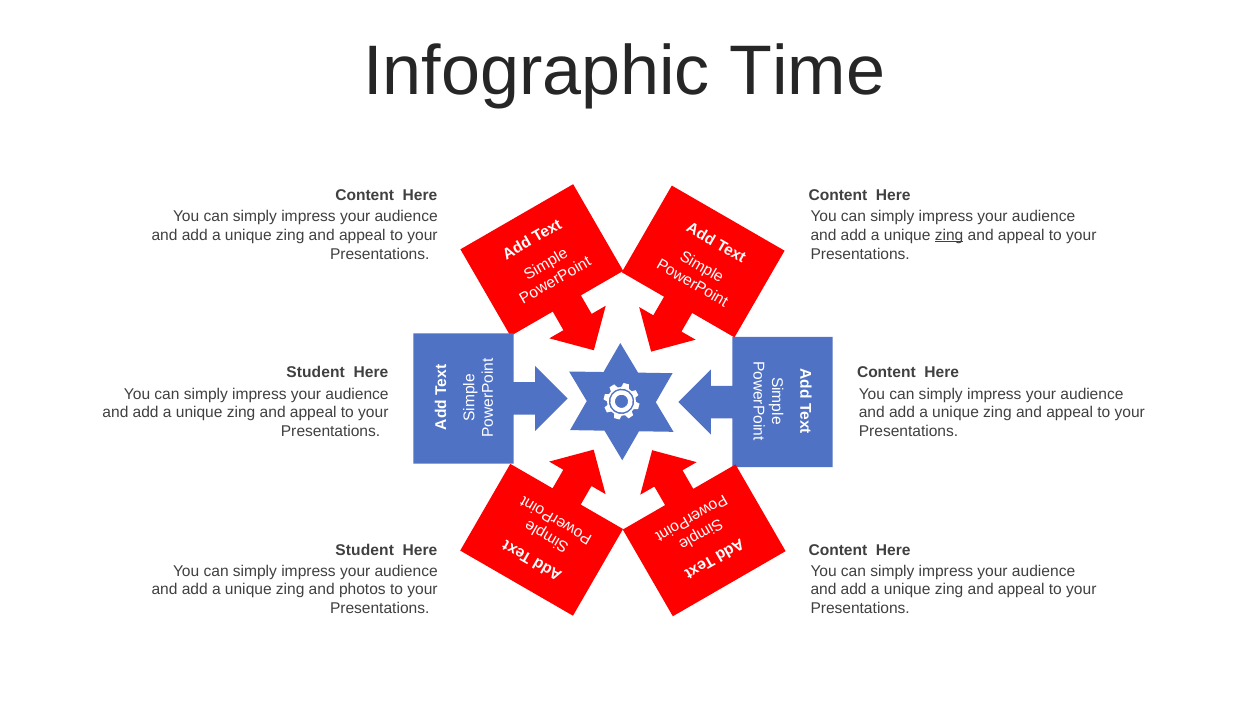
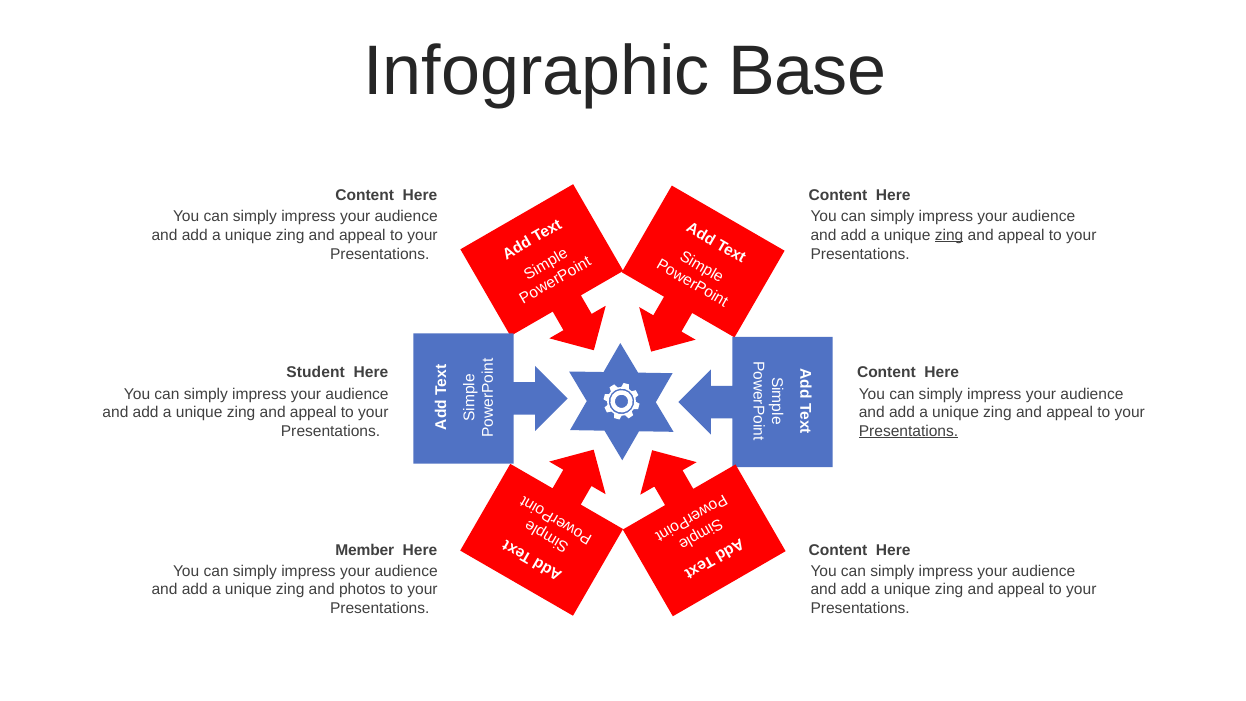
Time: Time -> Base
Presentations at (909, 431) underline: none -> present
Student at (365, 550): Student -> Member
